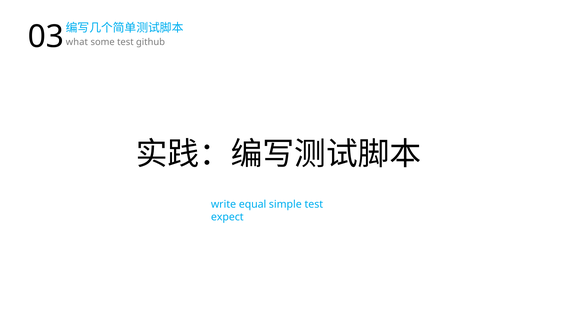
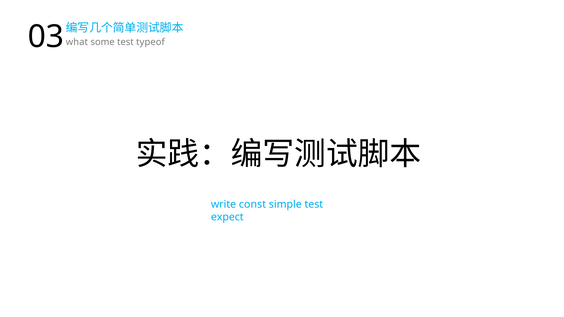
github: github -> typeof
equal: equal -> const
